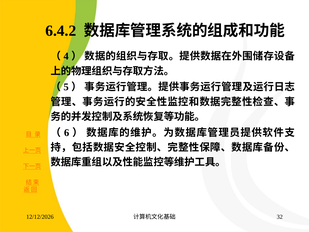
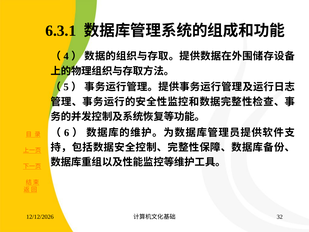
6.4.2: 6.4.2 -> 6.3.1
